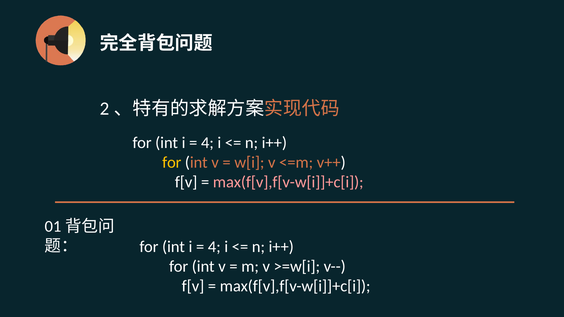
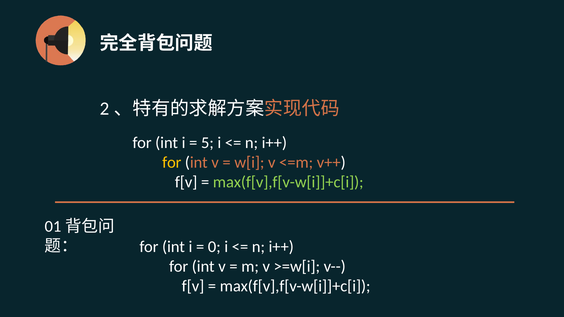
4 at (207, 143): 4 -> 5
max(f[v],f[v-w[i]]+c[i at (288, 182) colour: pink -> light green
4 at (214, 247): 4 -> 0
